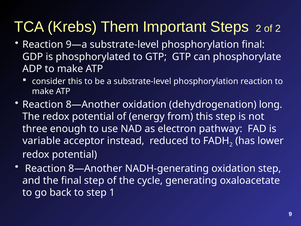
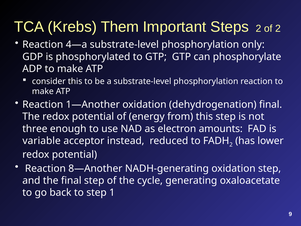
9—a: 9—a -> 4—a
phosphorylation final: final -> only
8—Another at (93, 104): 8—Another -> 1—Another
dehydrogenation long: long -> final
pathway: pathway -> amounts
